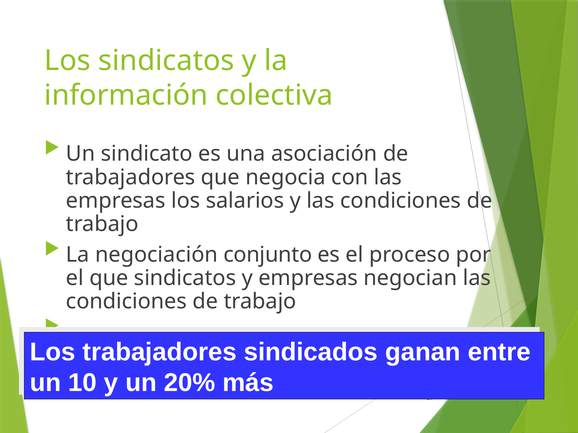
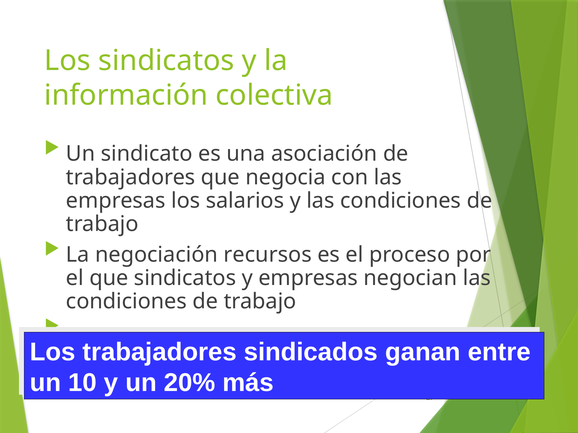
conjunto: conjunto -> recursos
